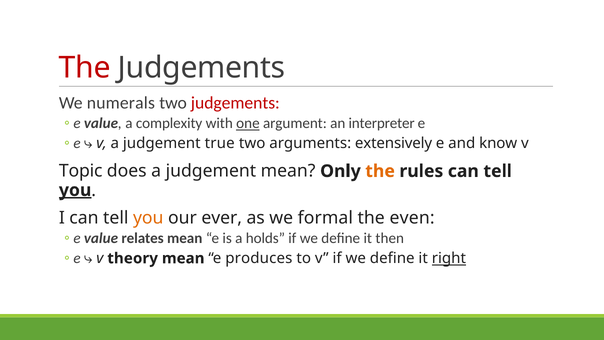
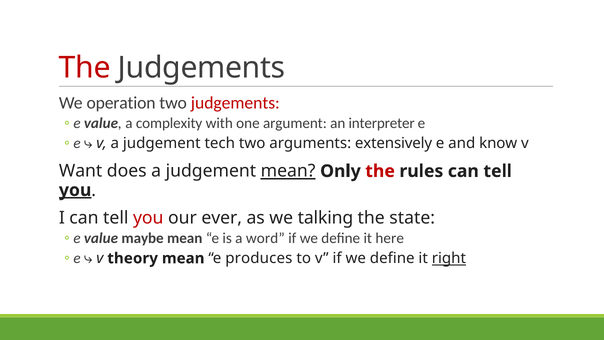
numerals: numerals -> operation
one underline: present -> none
true: true -> tech
Topic: Topic -> Want
mean at (288, 171) underline: none -> present
the at (380, 171) colour: orange -> red
you at (148, 218) colour: orange -> red
formal: formal -> talking
even: even -> state
relates: relates -> maybe
holds: holds -> word
then: then -> here
